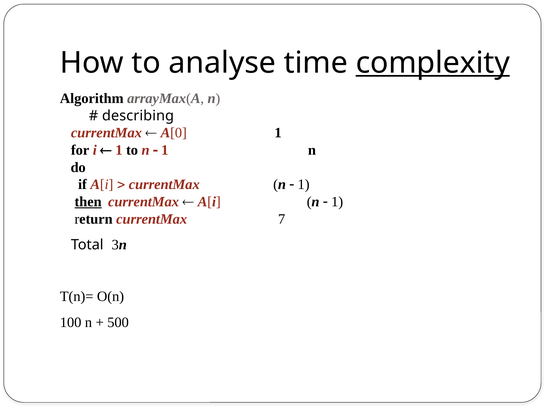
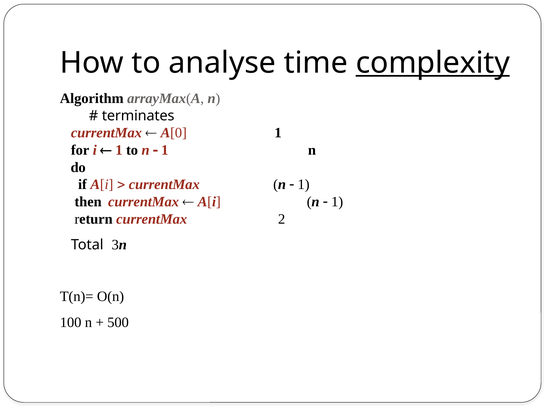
describing: describing -> terminates
then underline: present -> none
7: 7 -> 2
